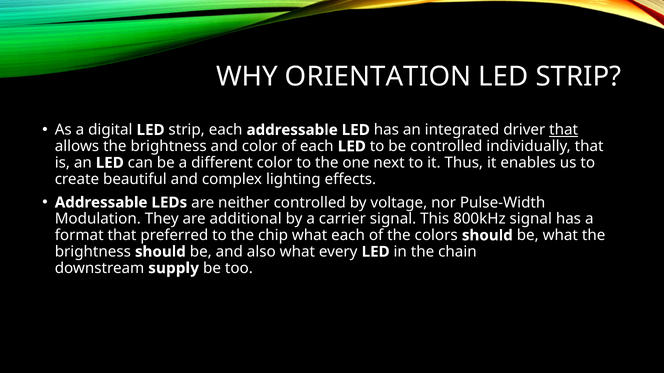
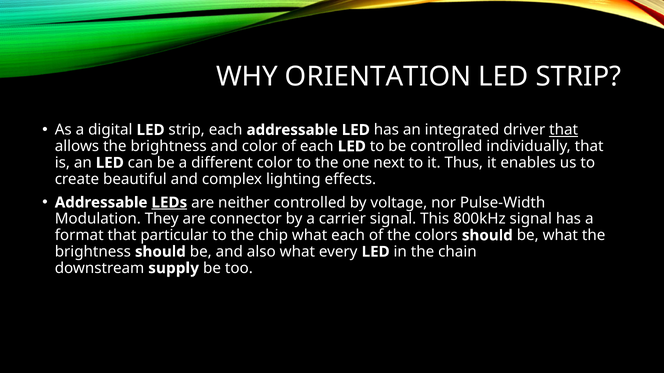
LEDs underline: none -> present
additional: additional -> connector
preferred: preferred -> particular
